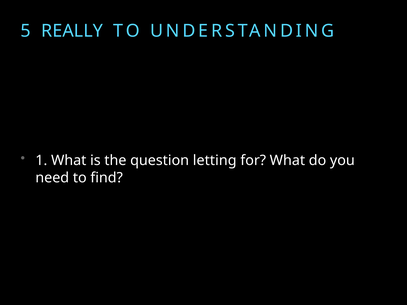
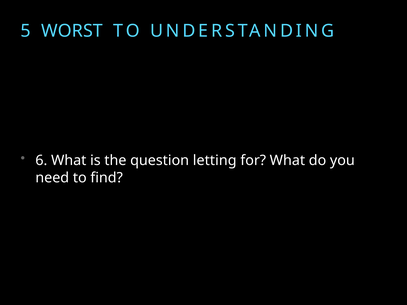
REALLY: REALLY -> WORST
1: 1 -> 6
